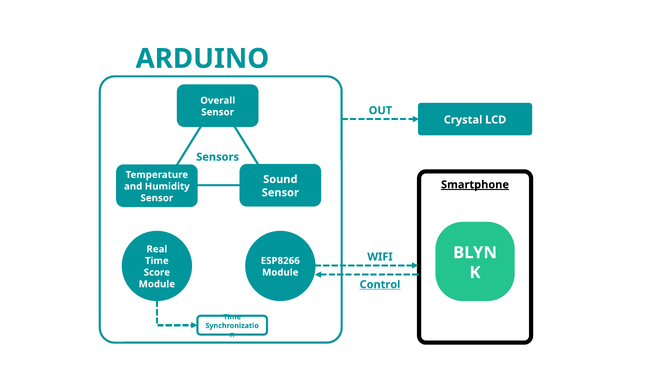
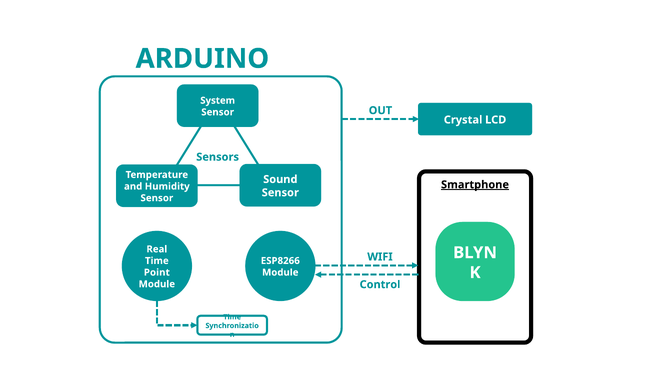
Overall: Overall -> System
Score: Score -> Point
Control underline: present -> none
